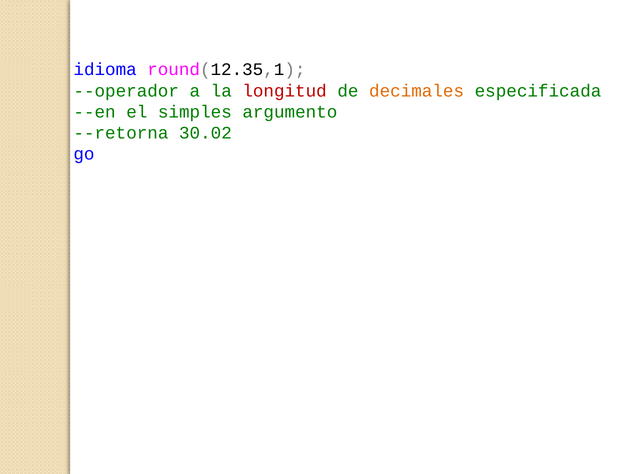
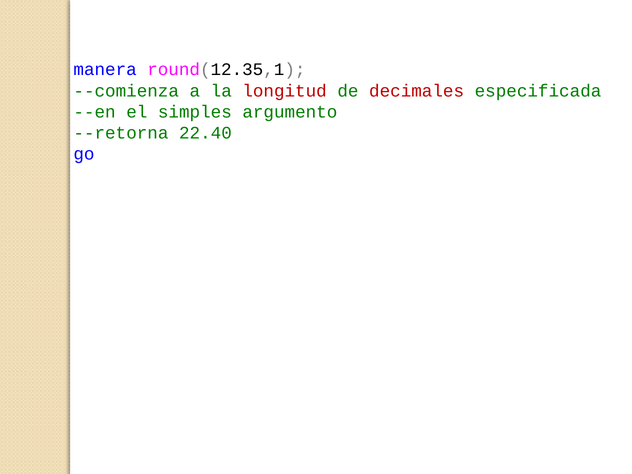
idioma: idioma -> manera
--operador: --operador -> --comienza
decimales colour: orange -> red
30.02: 30.02 -> 22.40
